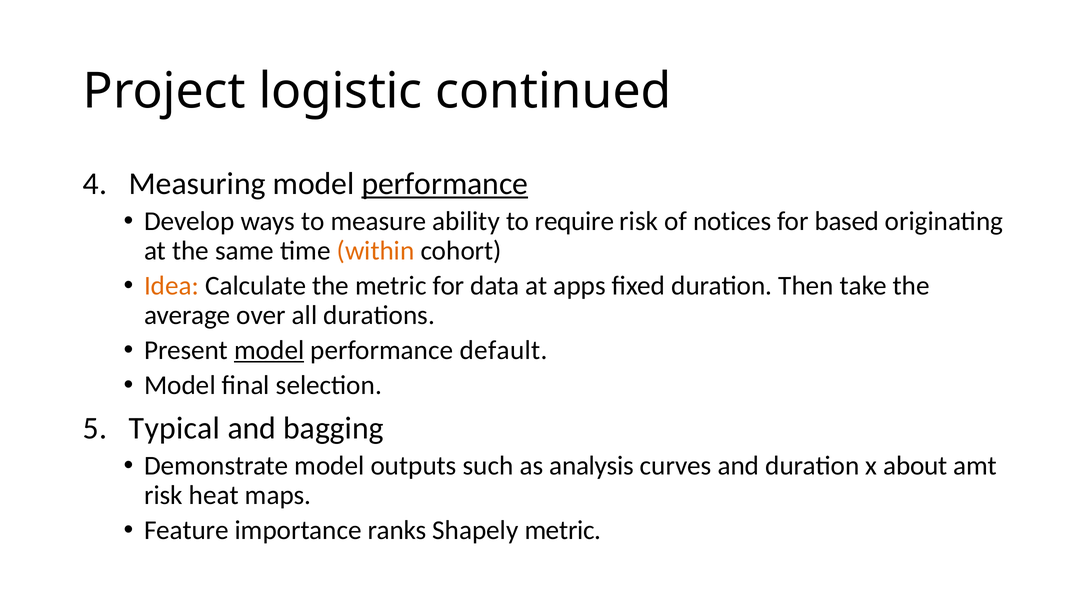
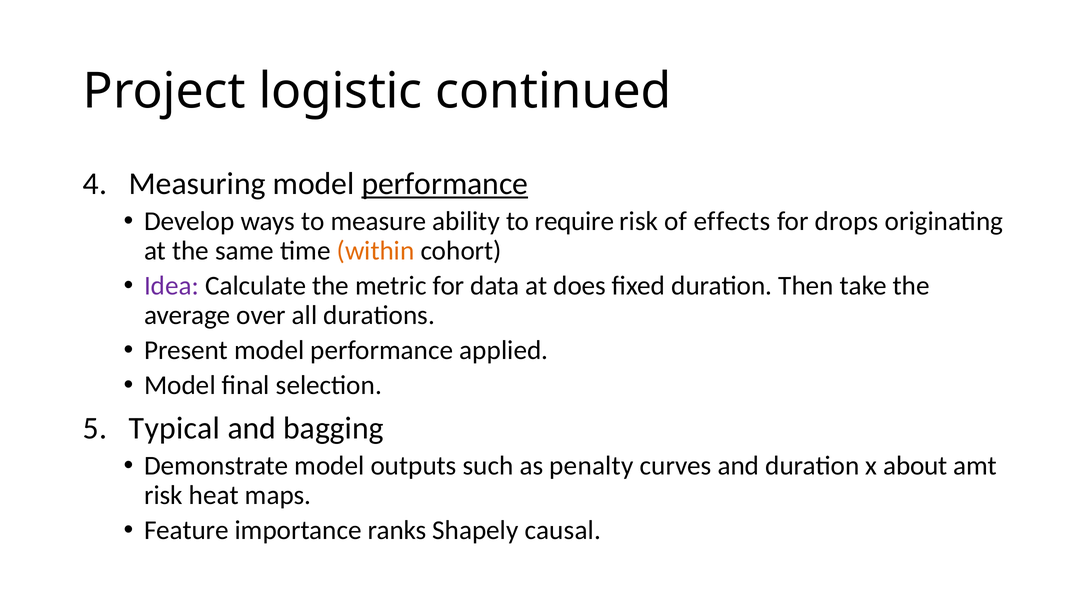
notices: notices -> effects
based: based -> drops
Idea colour: orange -> purple
apps: apps -> does
model at (269, 350) underline: present -> none
default: default -> applied
analysis: analysis -> penalty
Shapely metric: metric -> causal
